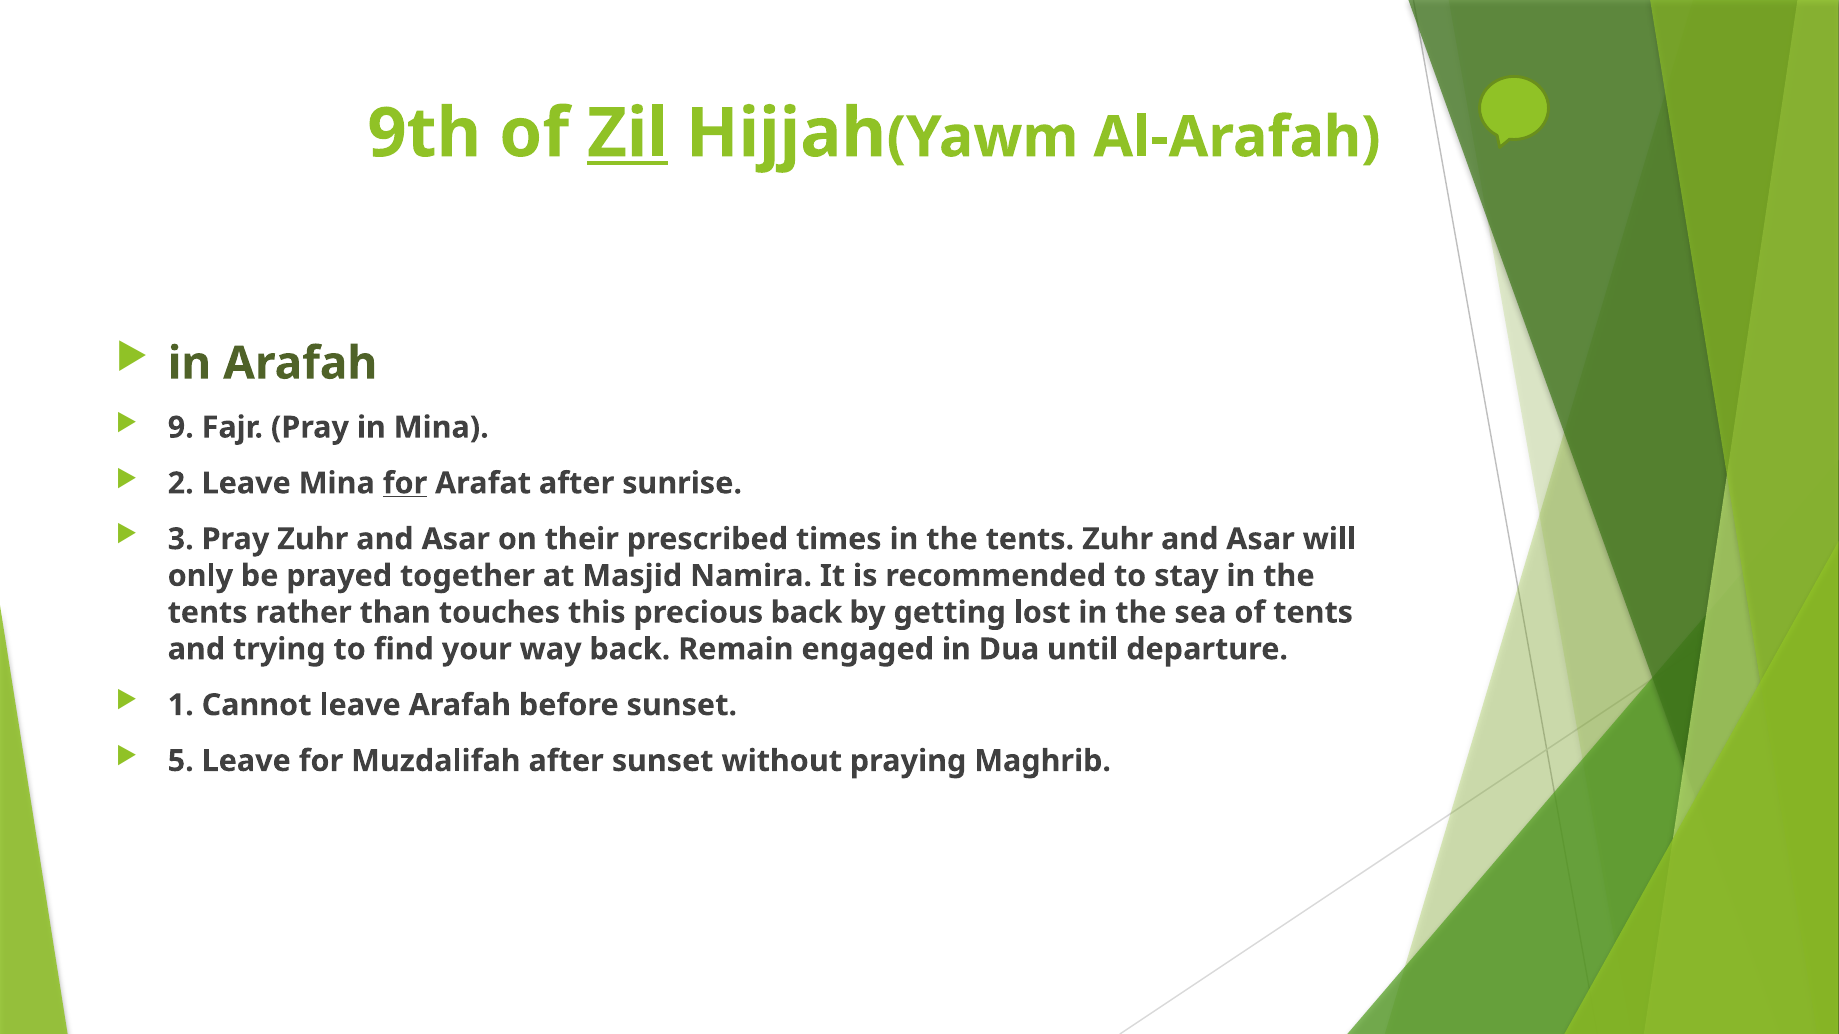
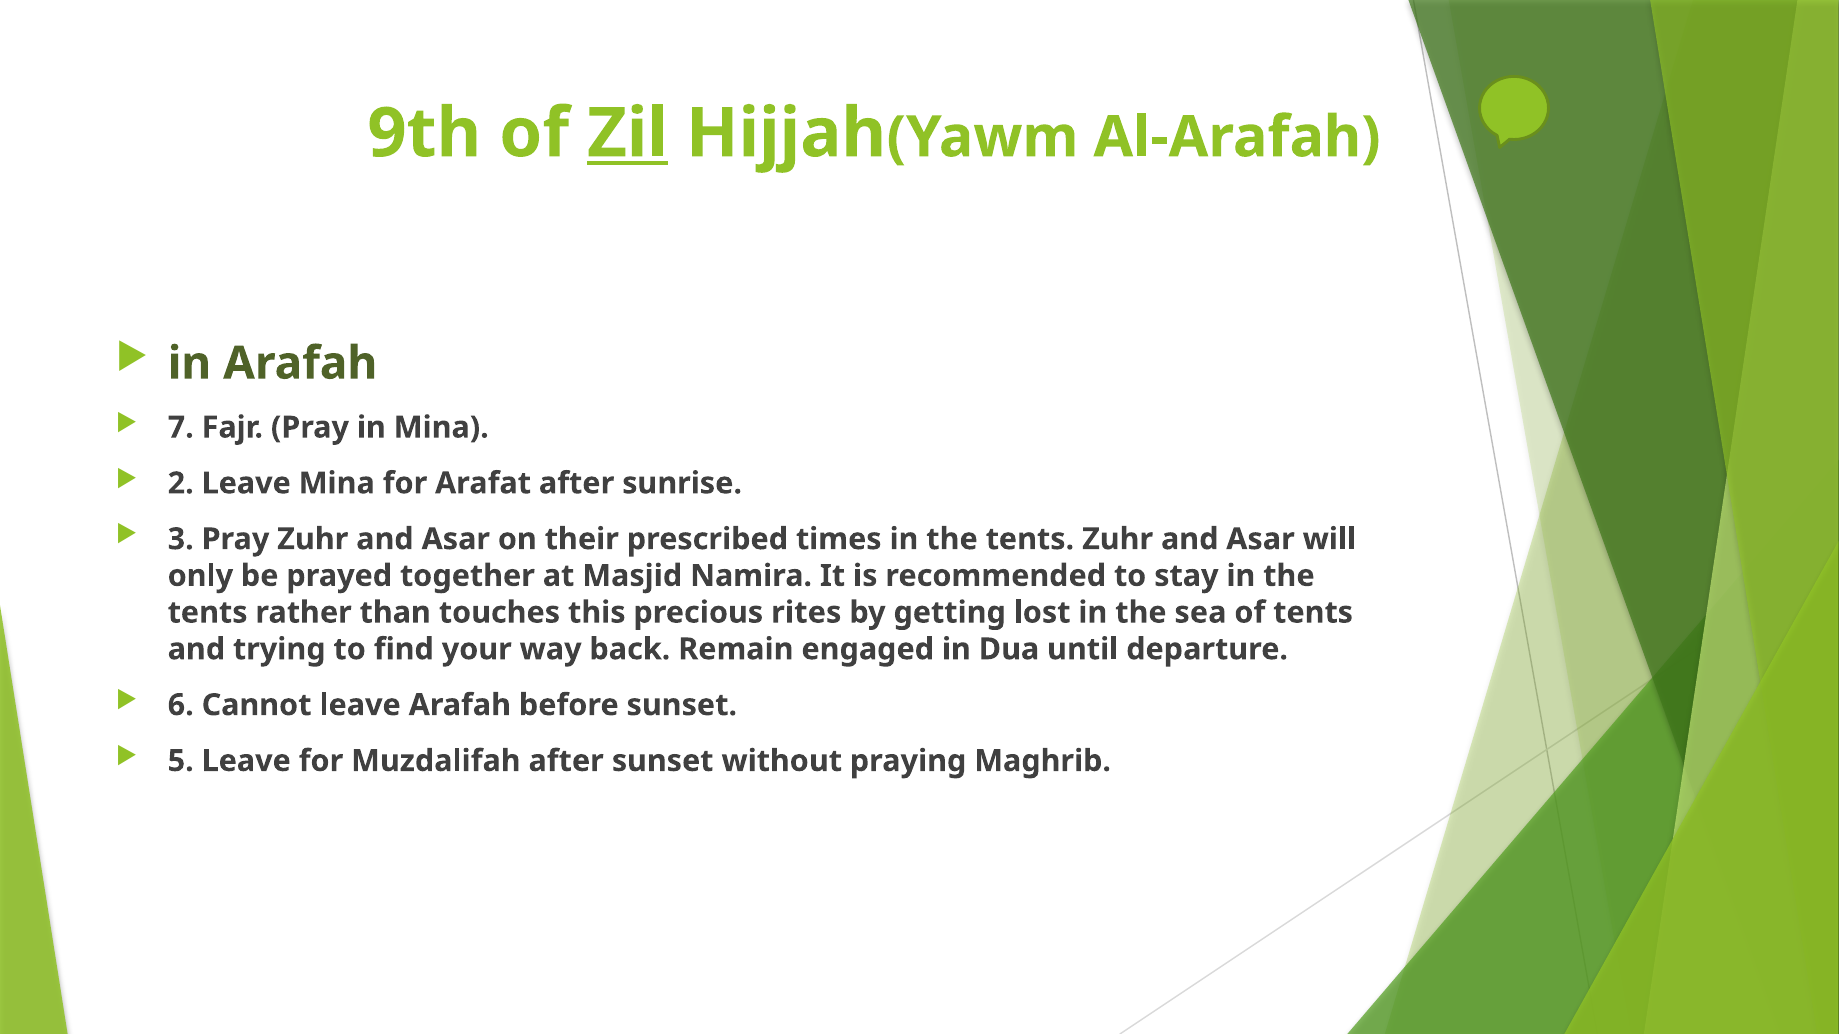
9: 9 -> 7
for at (405, 483) underline: present -> none
precious back: back -> rites
1: 1 -> 6
